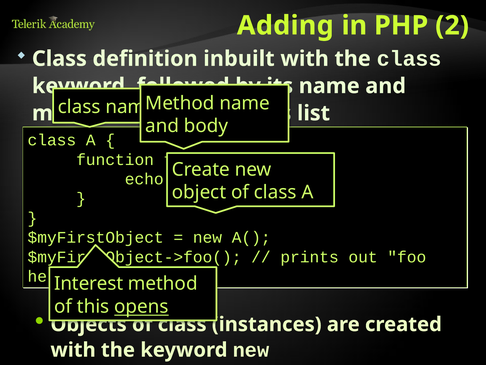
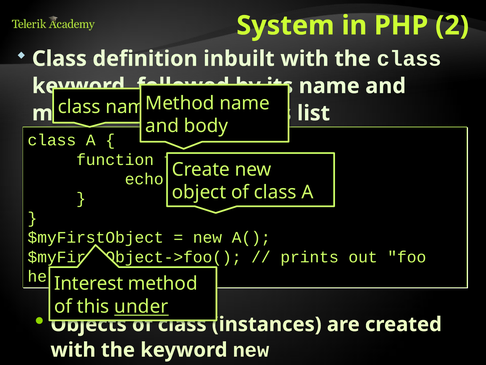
Adding: Adding -> System
opens: opens -> under
